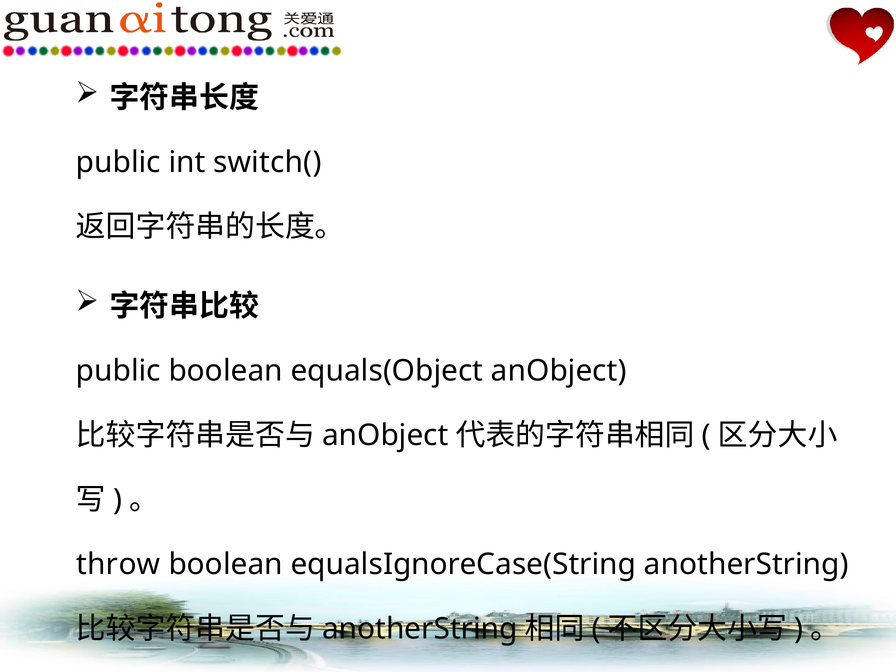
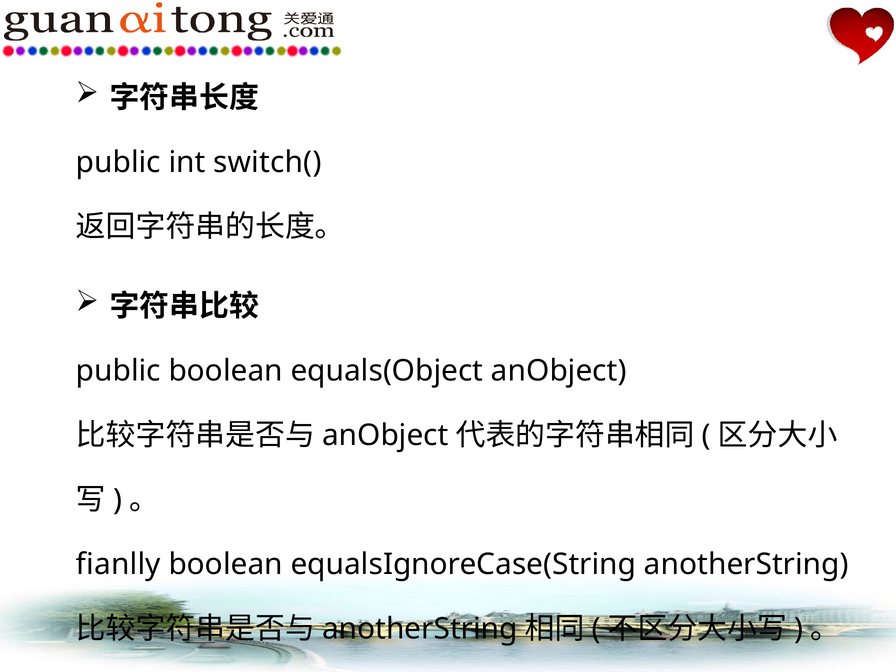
throw: throw -> fianlly
